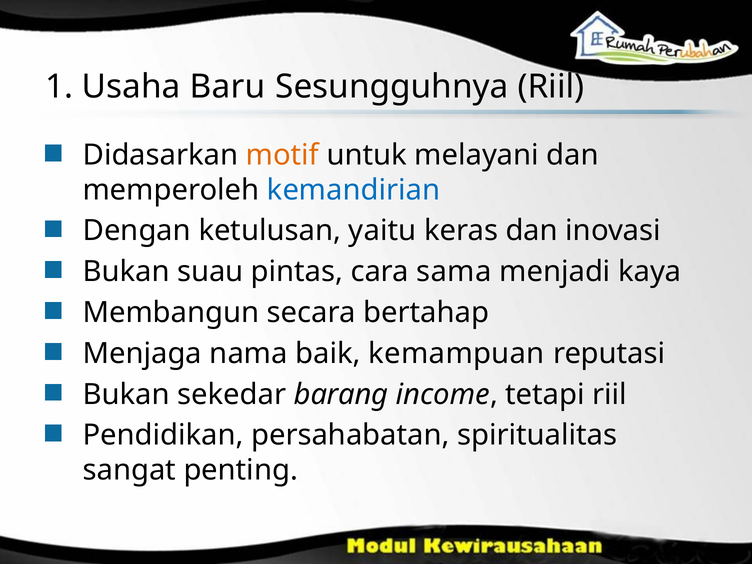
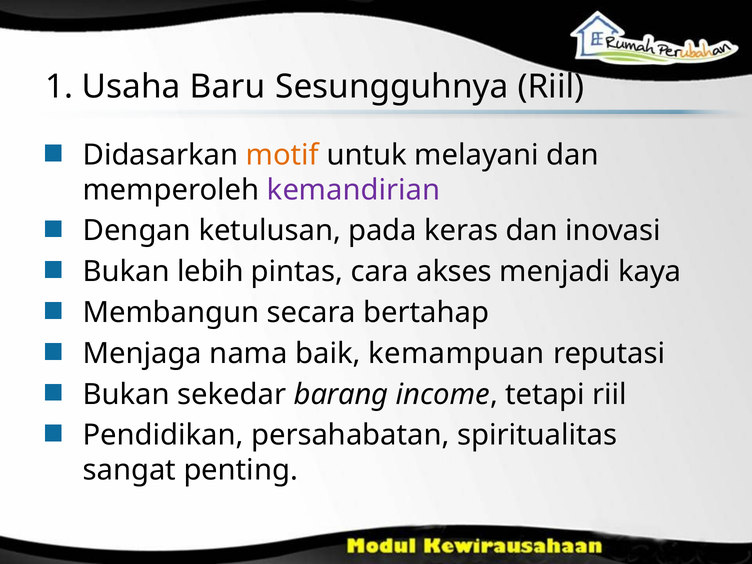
kemandirian colour: blue -> purple
yaitu: yaitu -> pada
suau: suau -> lebih
sama: sama -> akses
